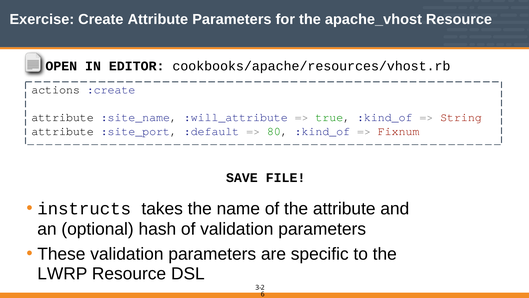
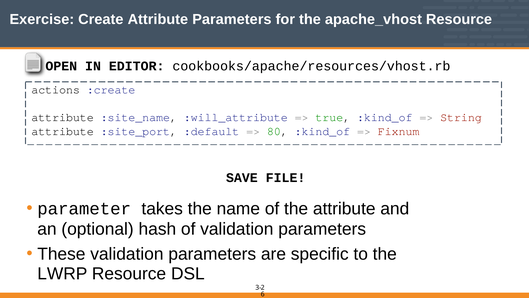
instructs: instructs -> parameter
